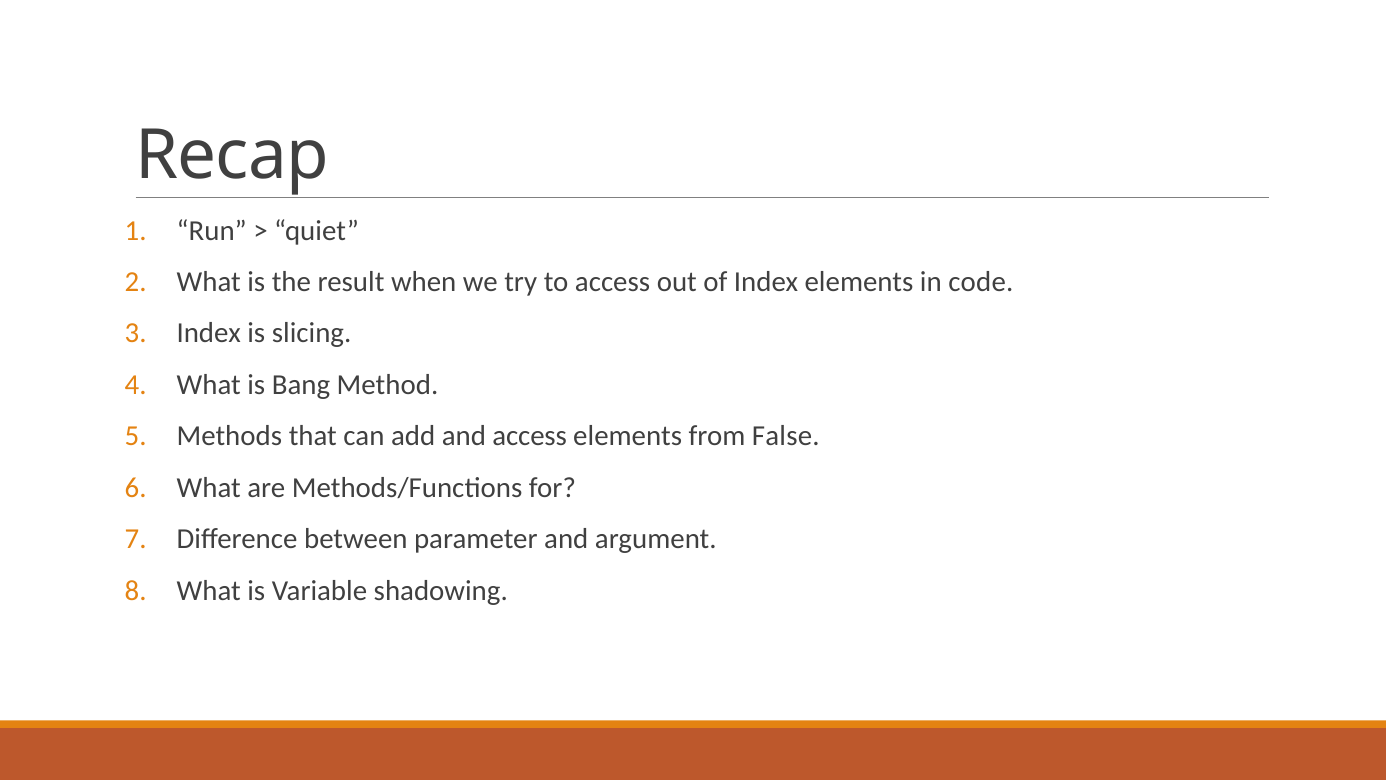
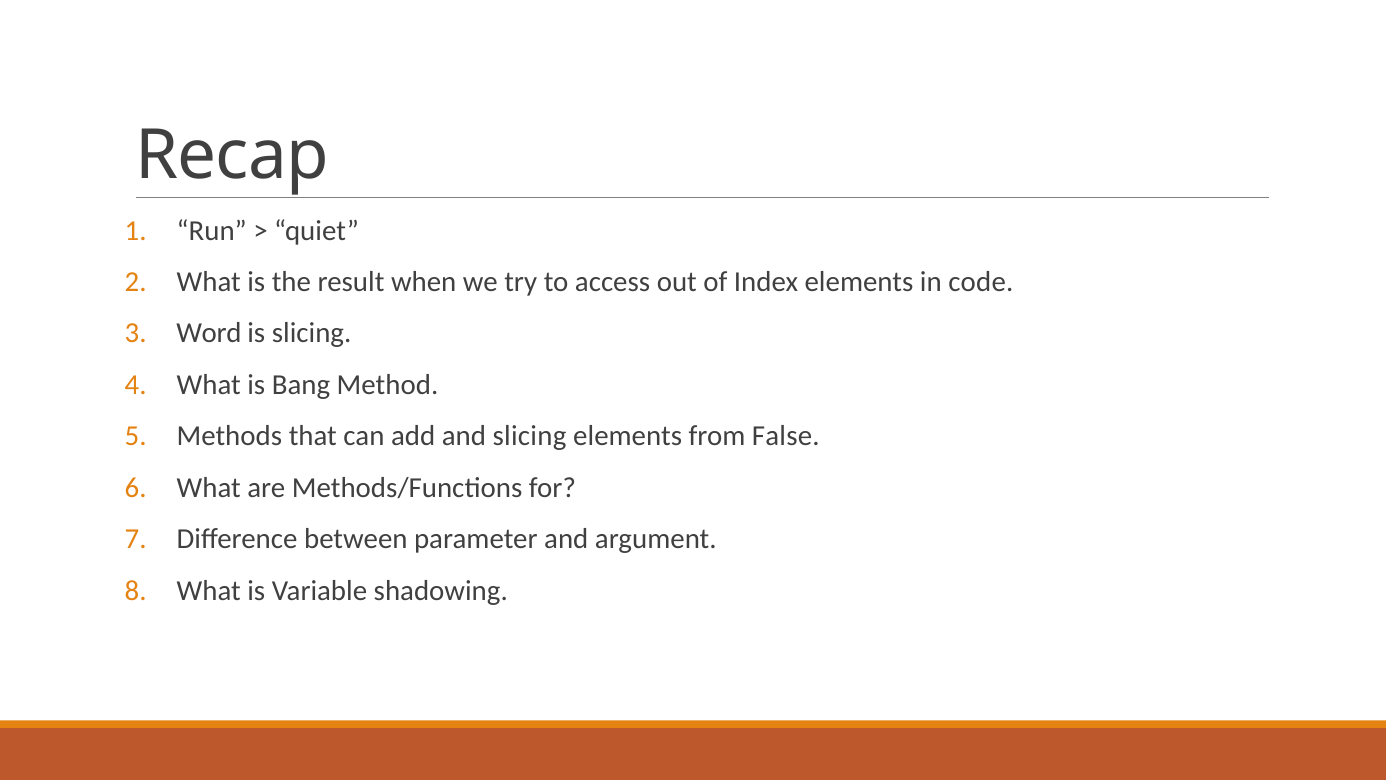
Index at (209, 333): Index -> Word
and access: access -> slicing
